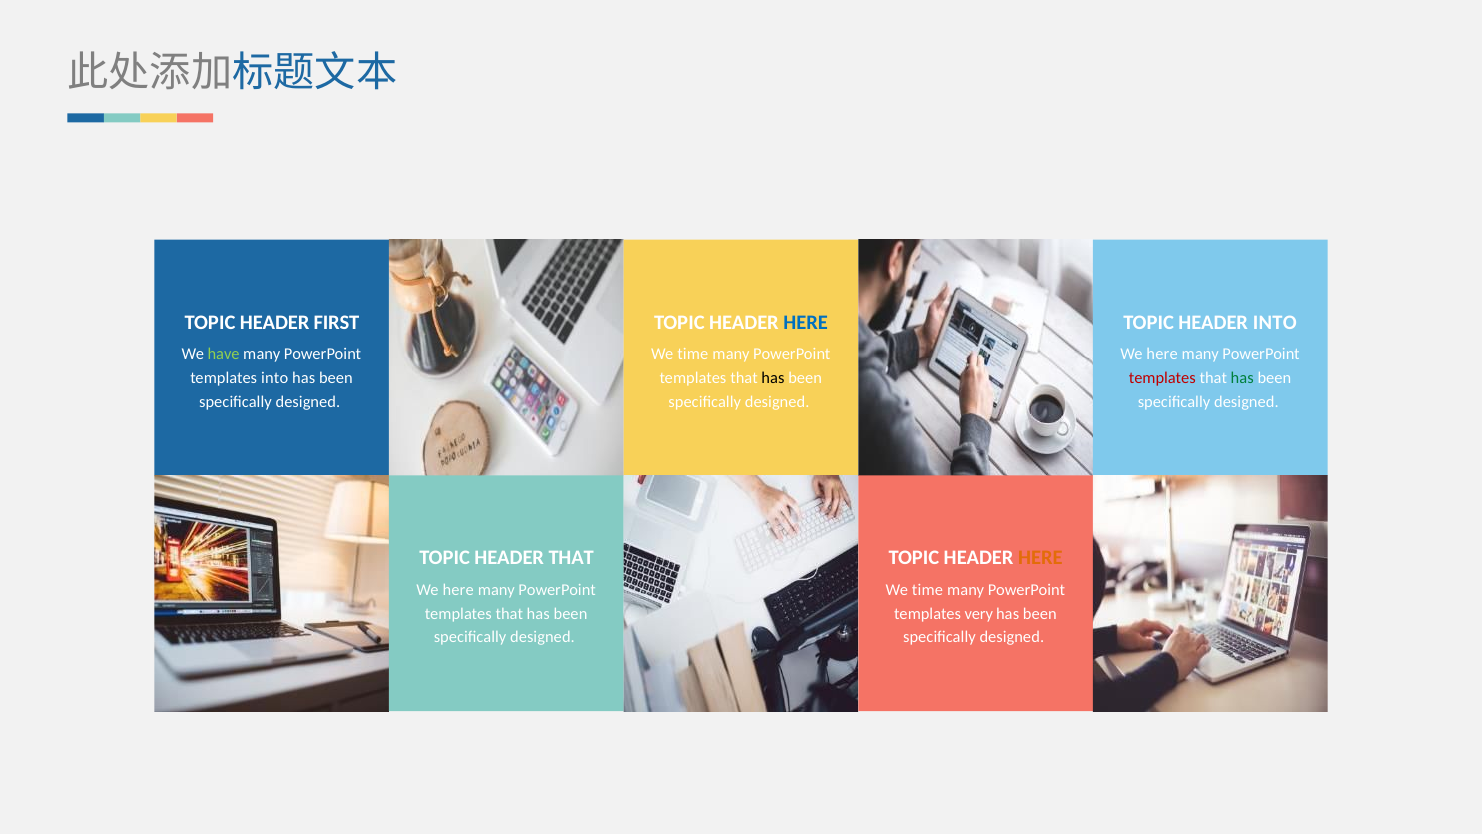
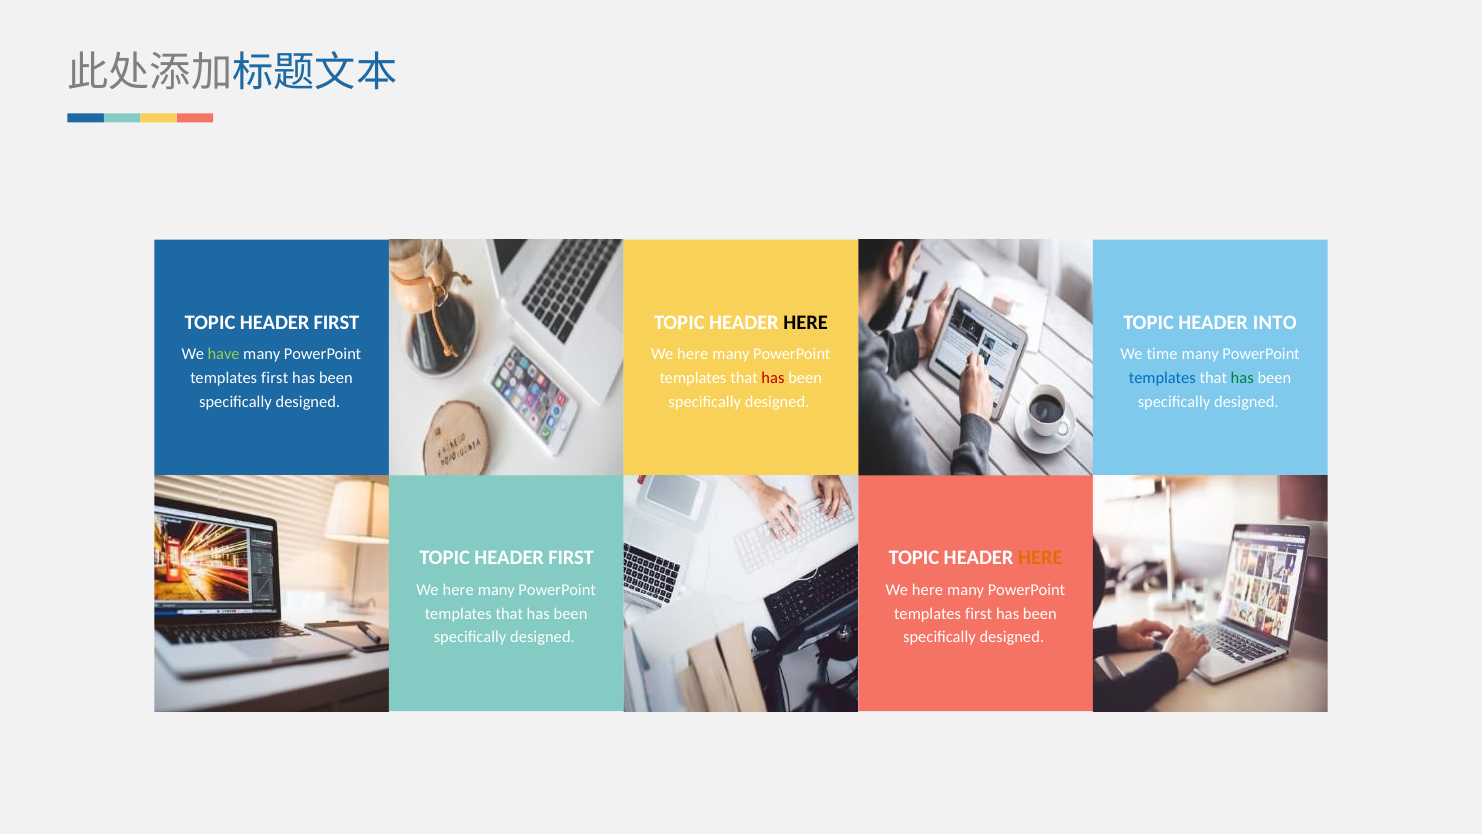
HERE at (806, 322) colour: blue -> black
time at (693, 354): time -> here
here at (1162, 354): here -> time
into at (275, 378): into -> first
has at (773, 378) colour: black -> red
templates at (1162, 378) colour: red -> blue
THAT at (571, 558): THAT -> FIRST
time at (927, 590): time -> here
very at (979, 613): very -> first
